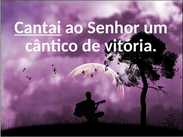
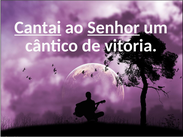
Senhor underline: none -> present
